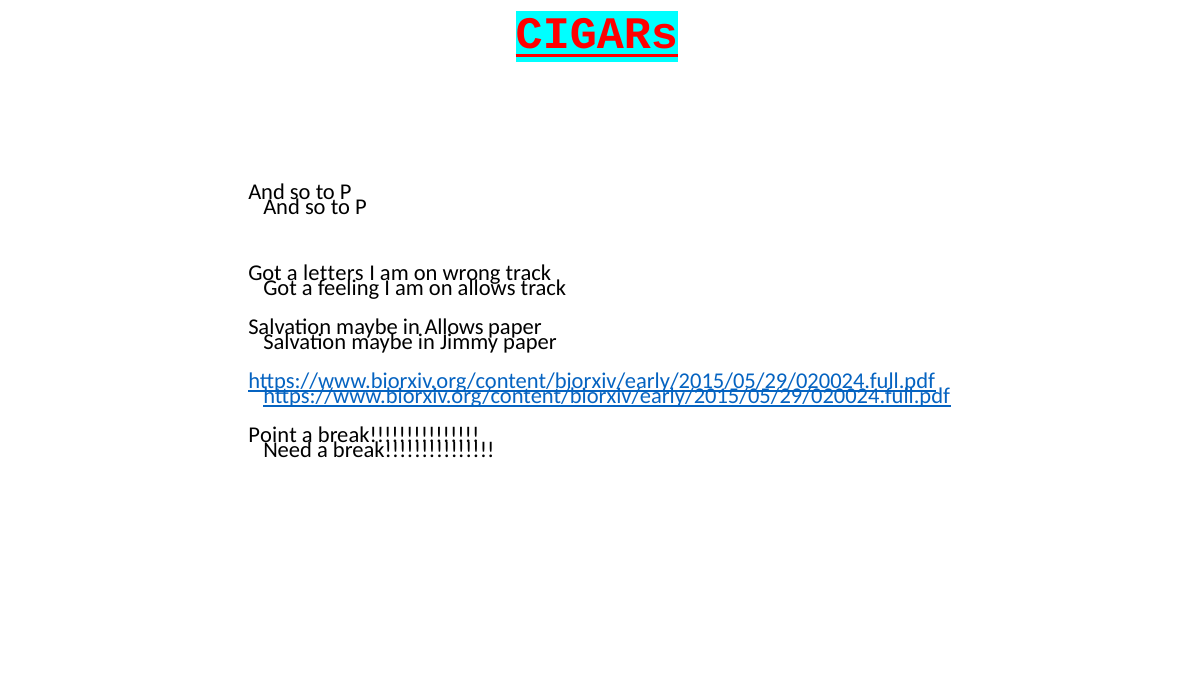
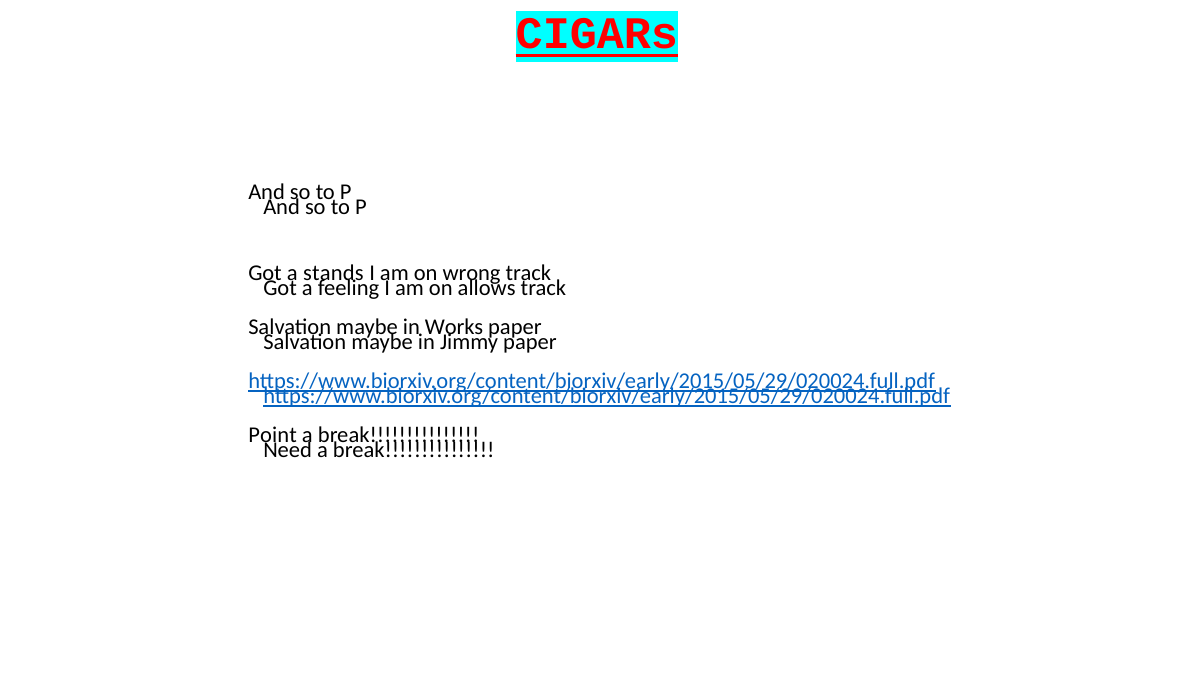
letters: letters -> stands
in Allows: Allows -> Works
